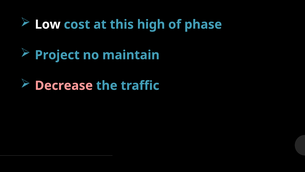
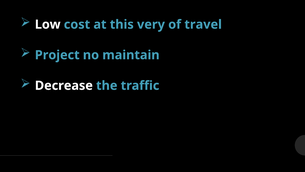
high: high -> very
phase: phase -> travel
Decrease colour: pink -> white
